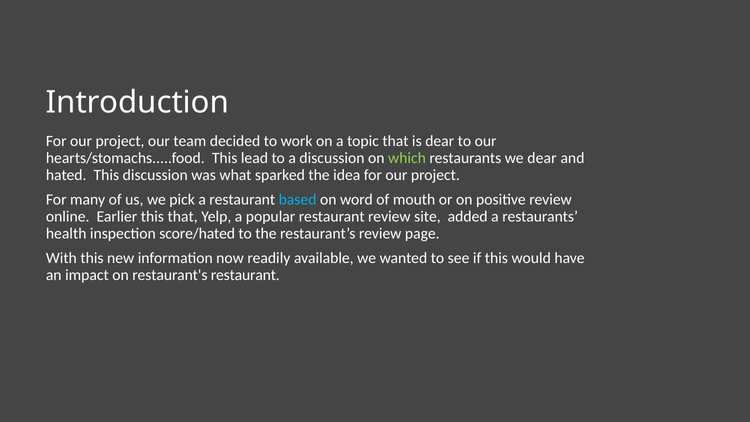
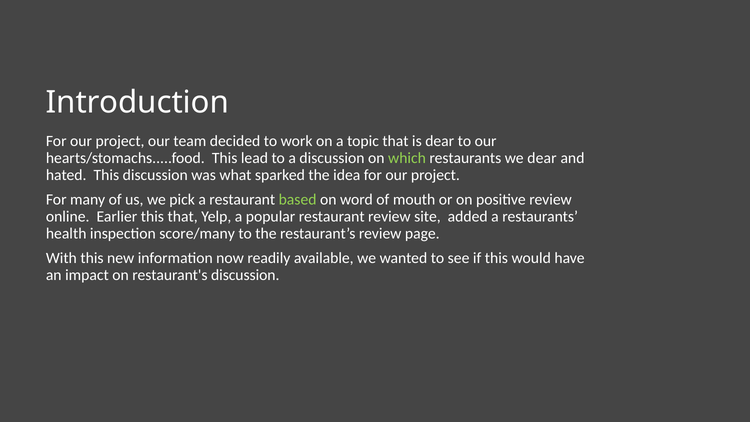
based colour: light blue -> light green
score/hated: score/hated -> score/many
restaurant's restaurant: restaurant -> discussion
